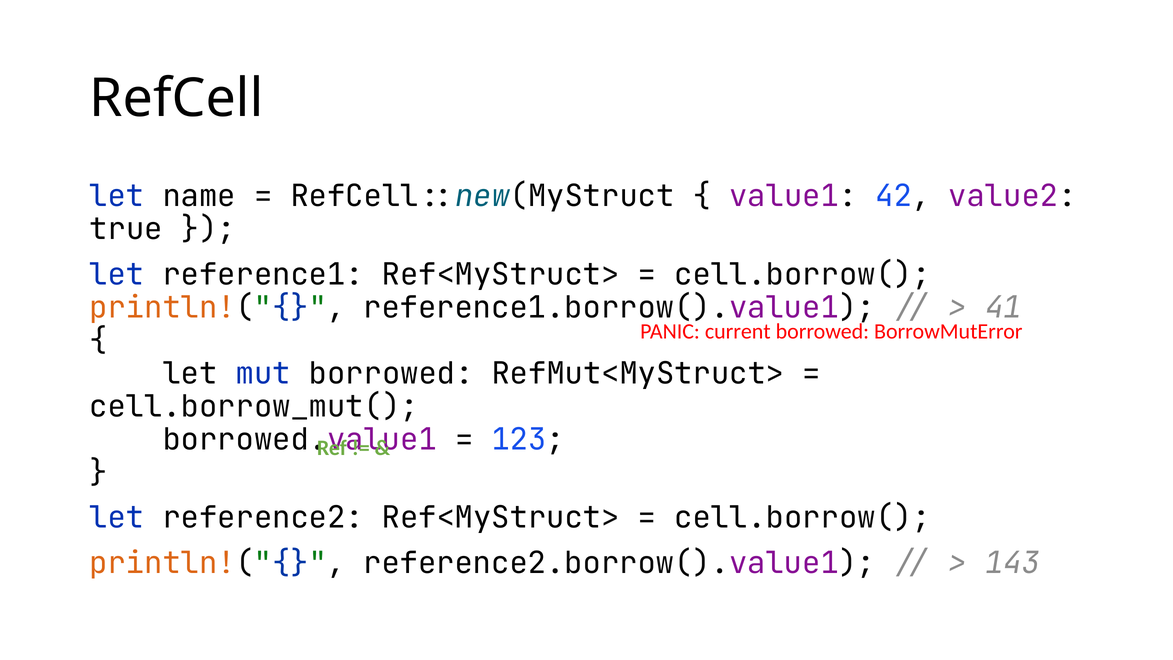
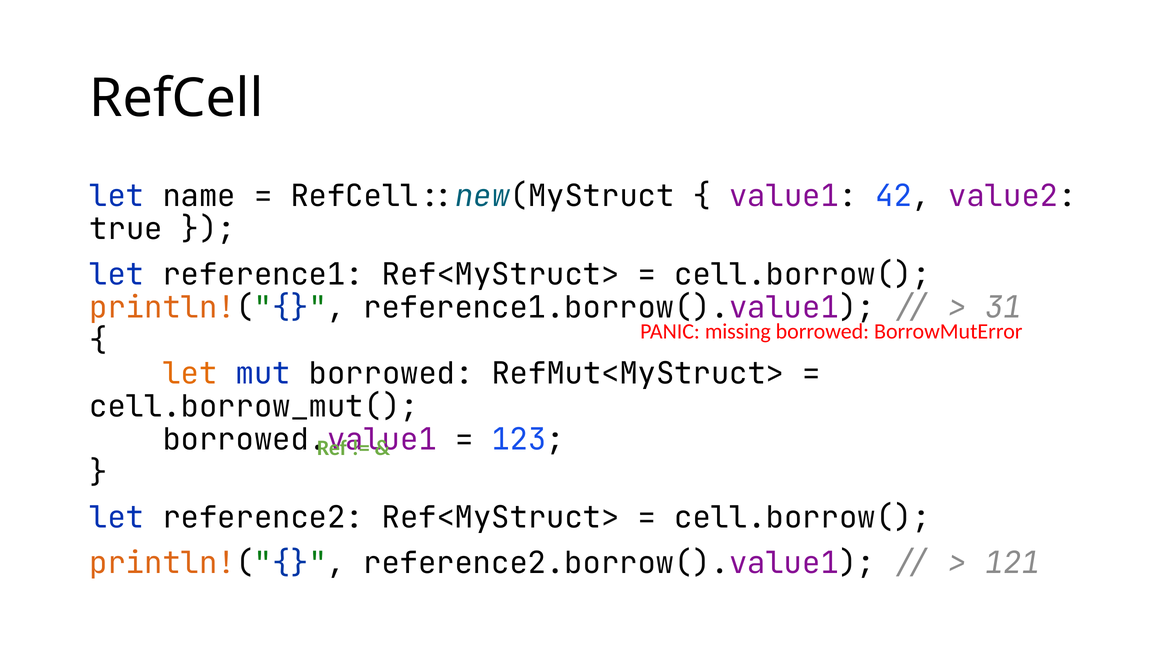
41: 41 -> 31
current: current -> missing
let at (190, 373) colour: black -> orange
143: 143 -> 121
